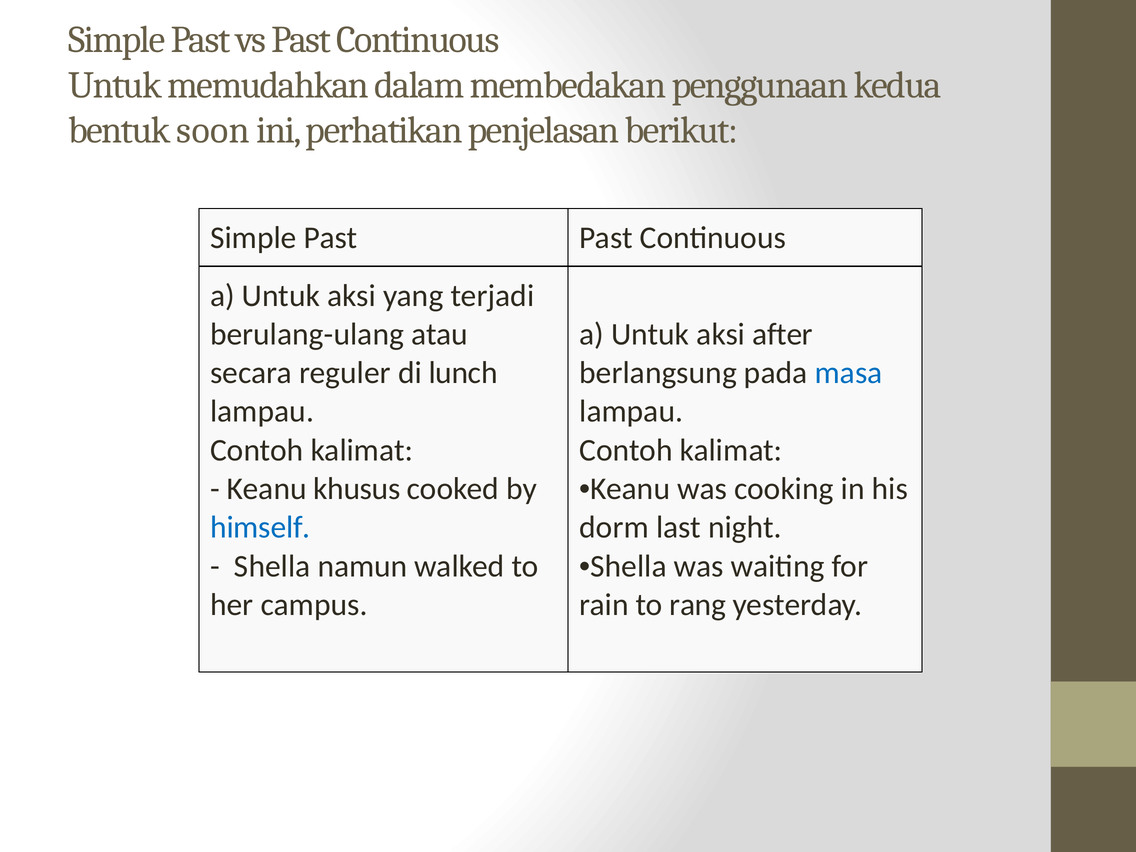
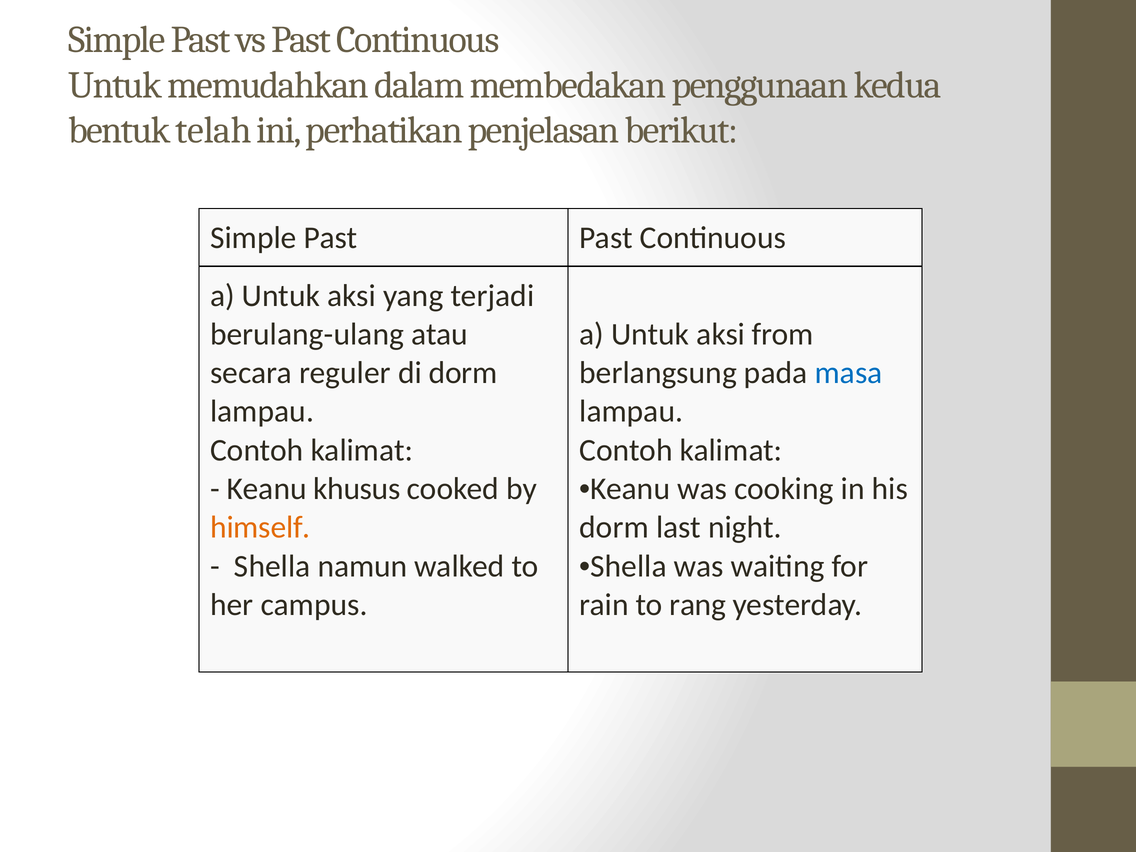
soon: soon -> telah
after: after -> from
di lunch: lunch -> dorm
himself colour: blue -> orange
